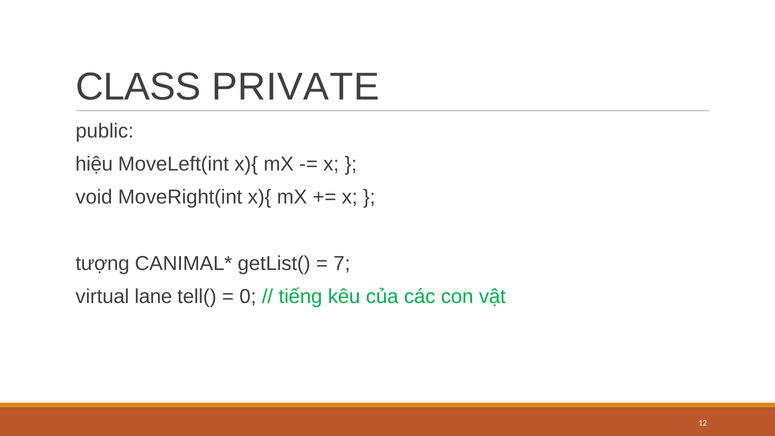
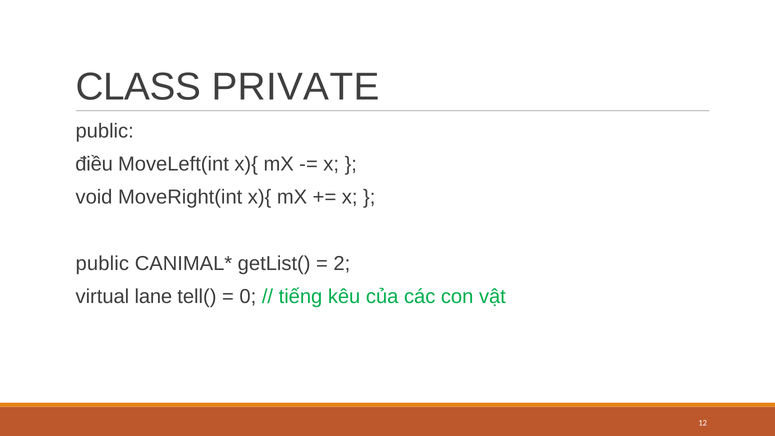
hiệu: hiệu -> điều
tượng at (102, 263): tượng -> public
7: 7 -> 2
